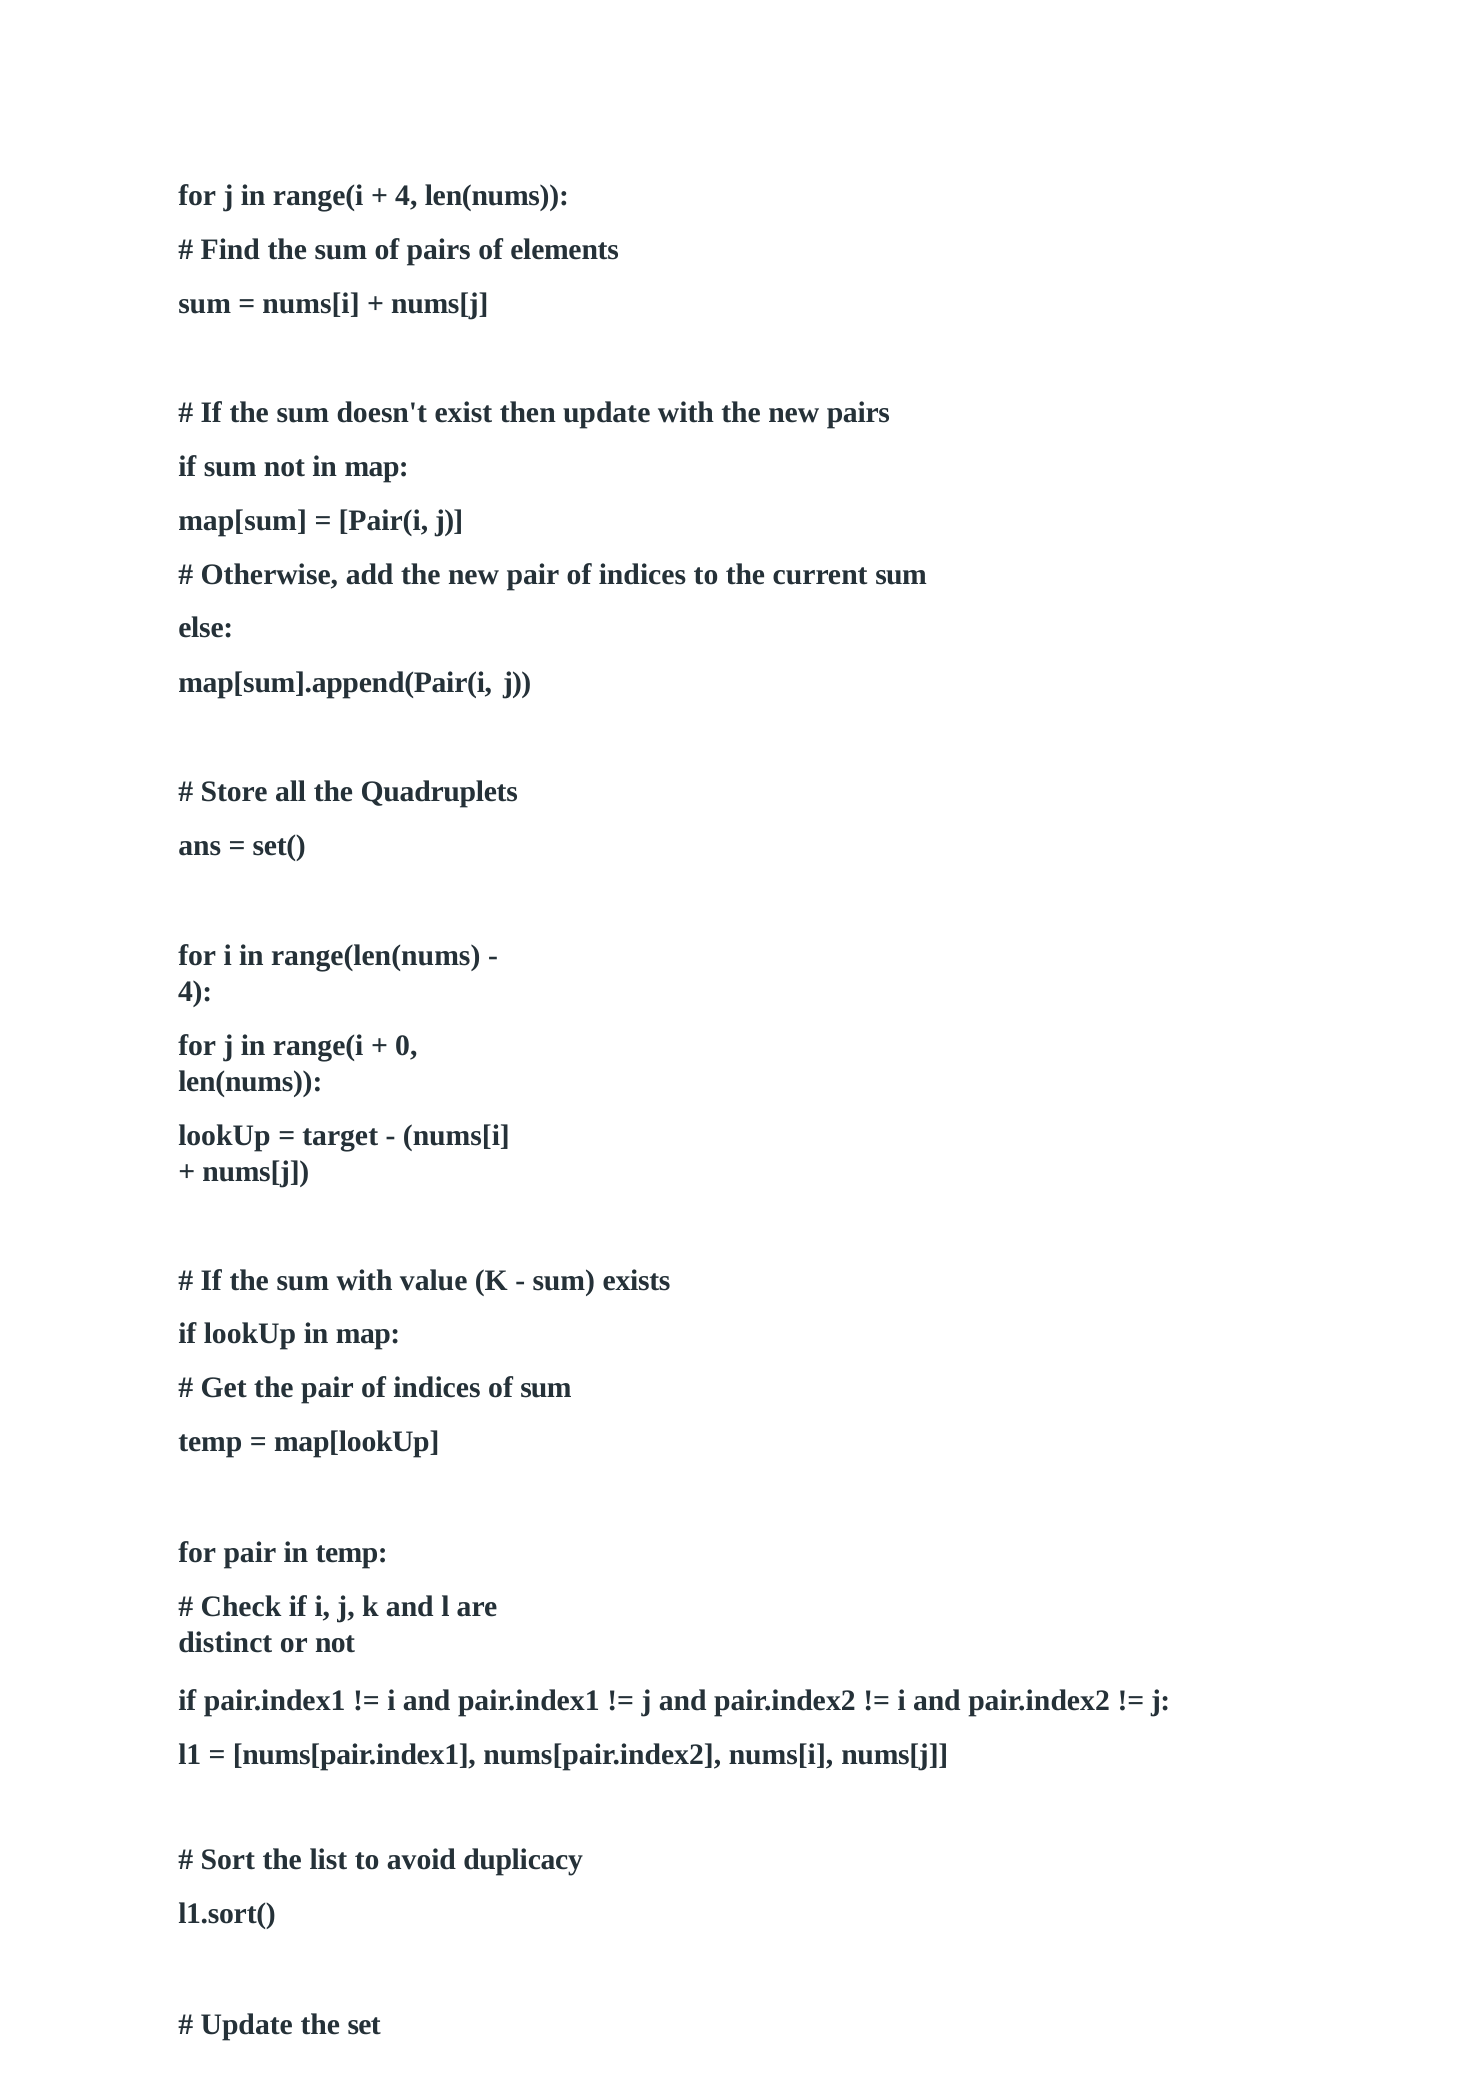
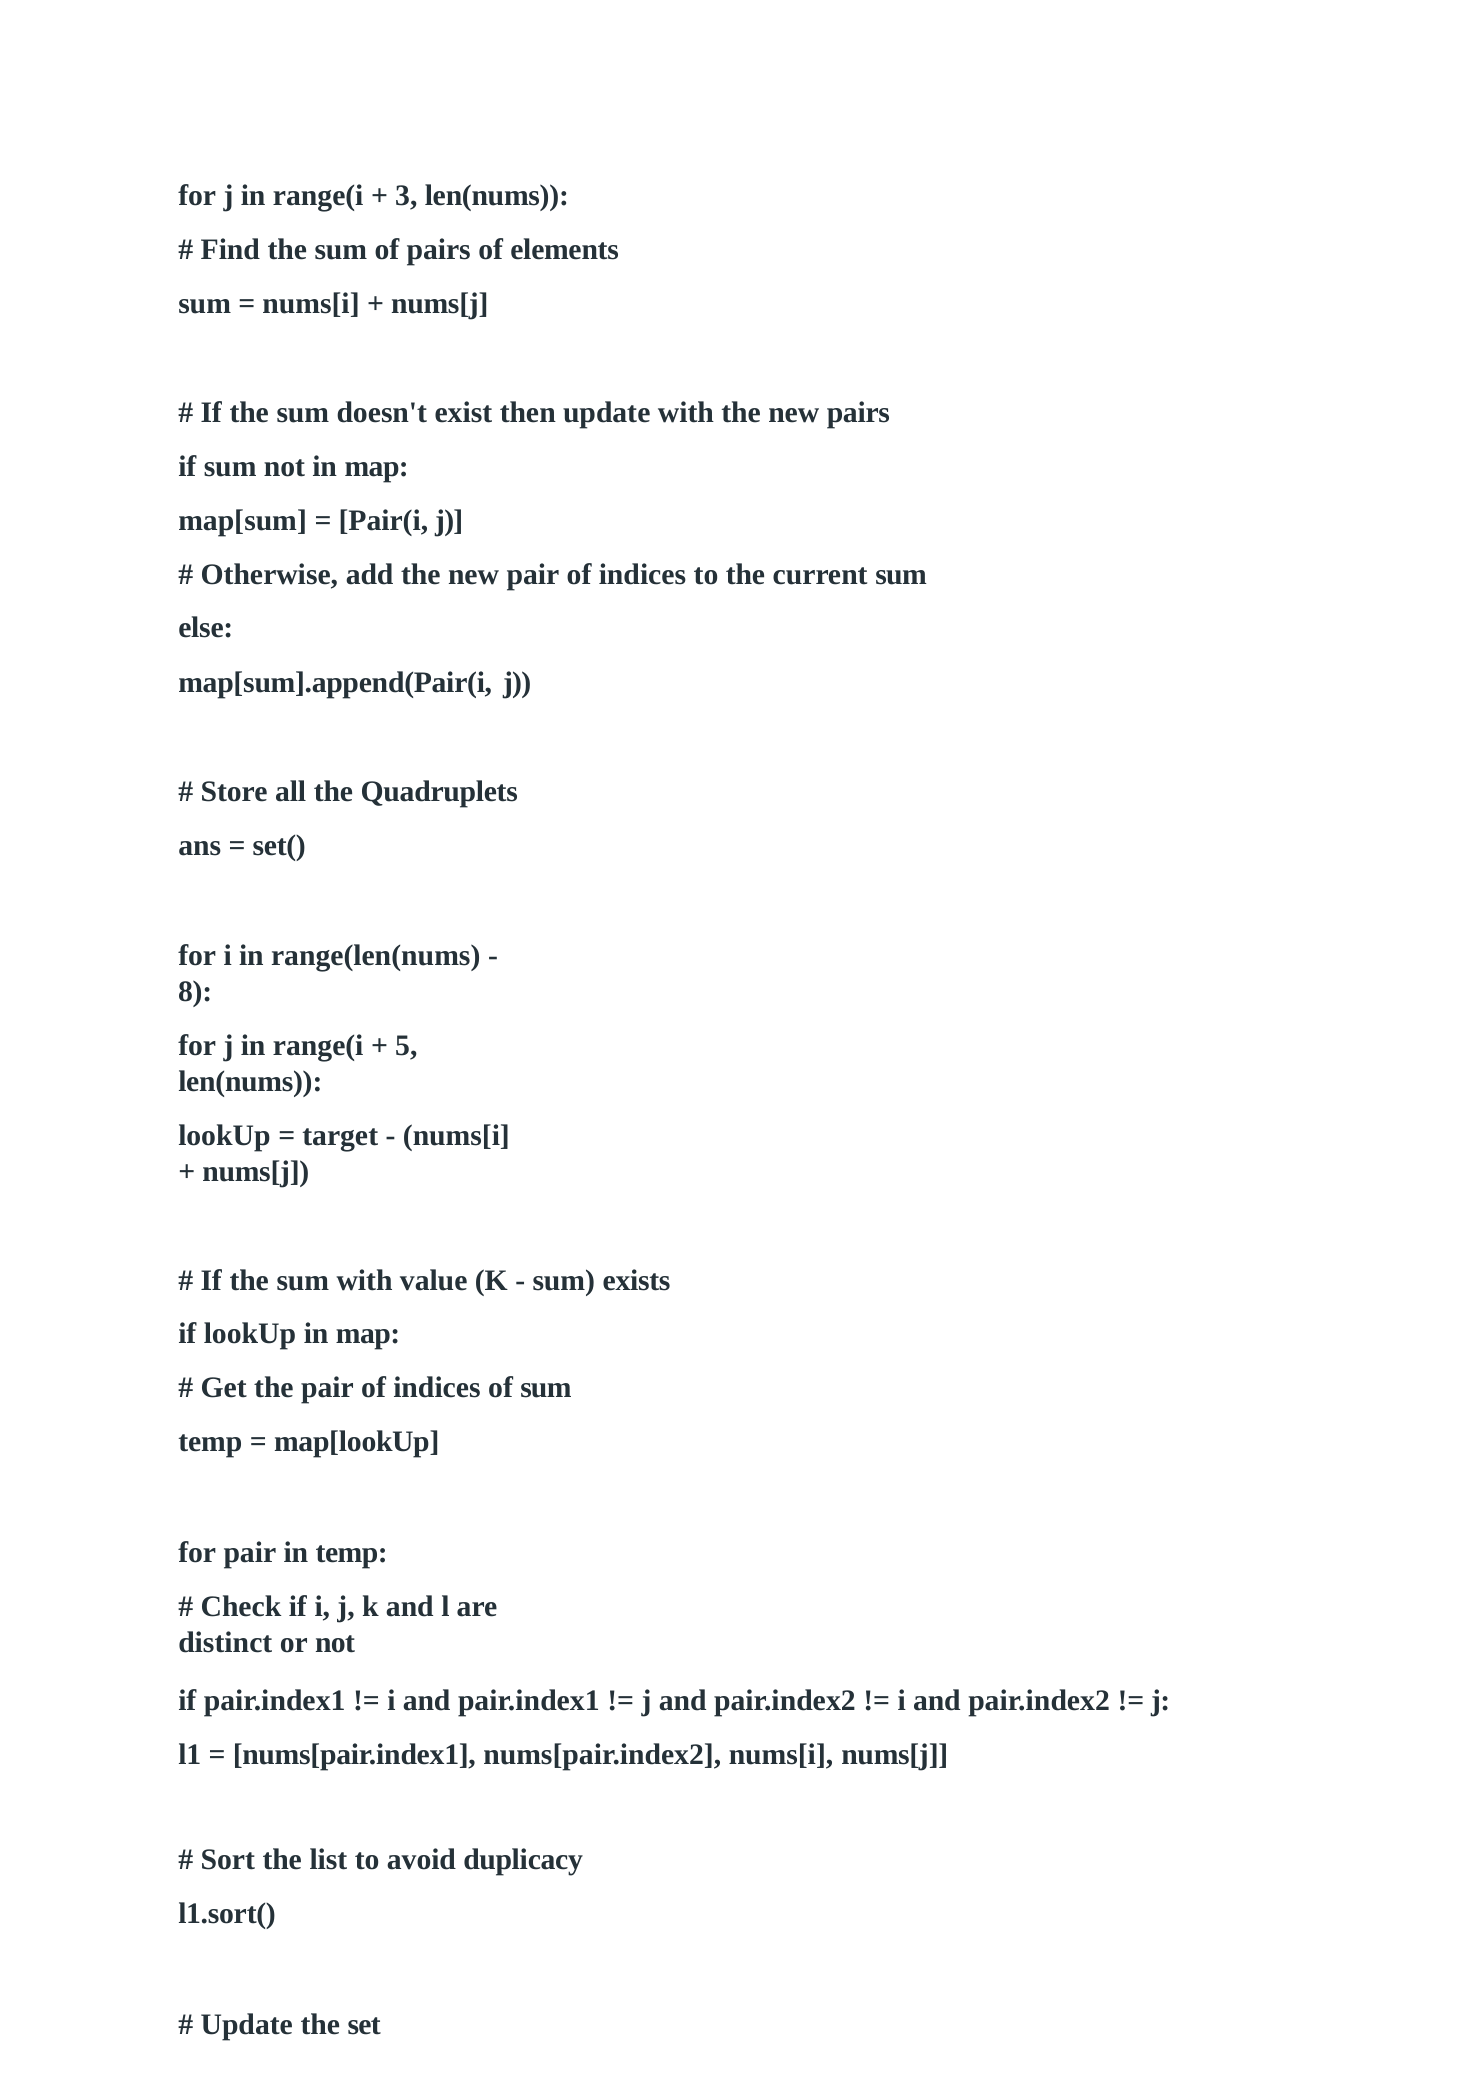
4 at (406, 196): 4 -> 3
4 at (195, 992): 4 -> 8
0: 0 -> 5
